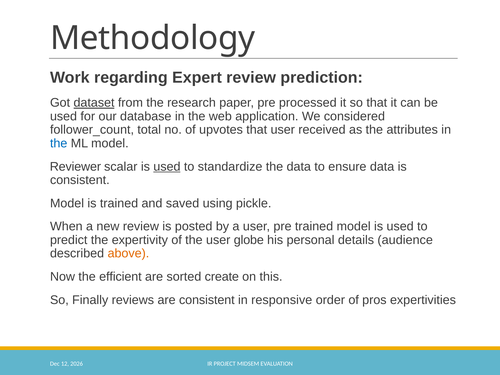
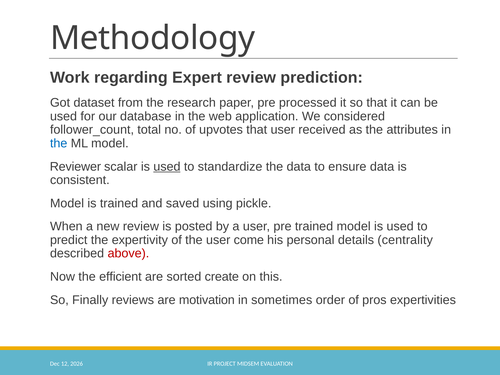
dataset underline: present -> none
globe: globe -> come
audience: audience -> centrality
above colour: orange -> red
are consistent: consistent -> motivation
responsive: responsive -> sometimes
